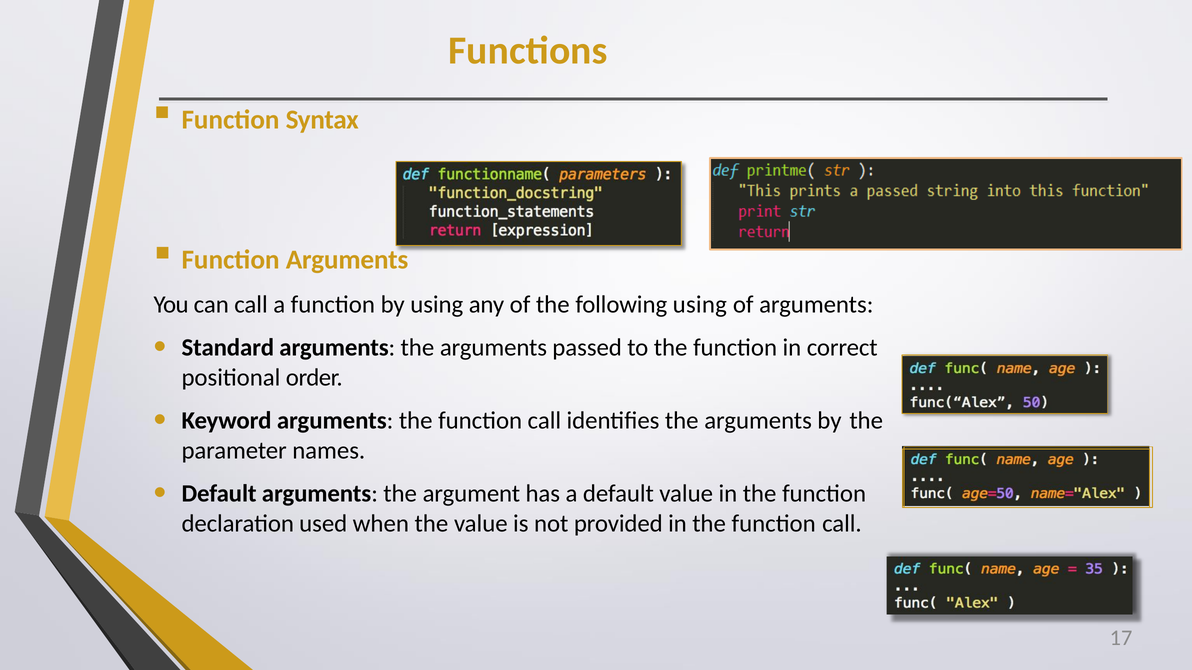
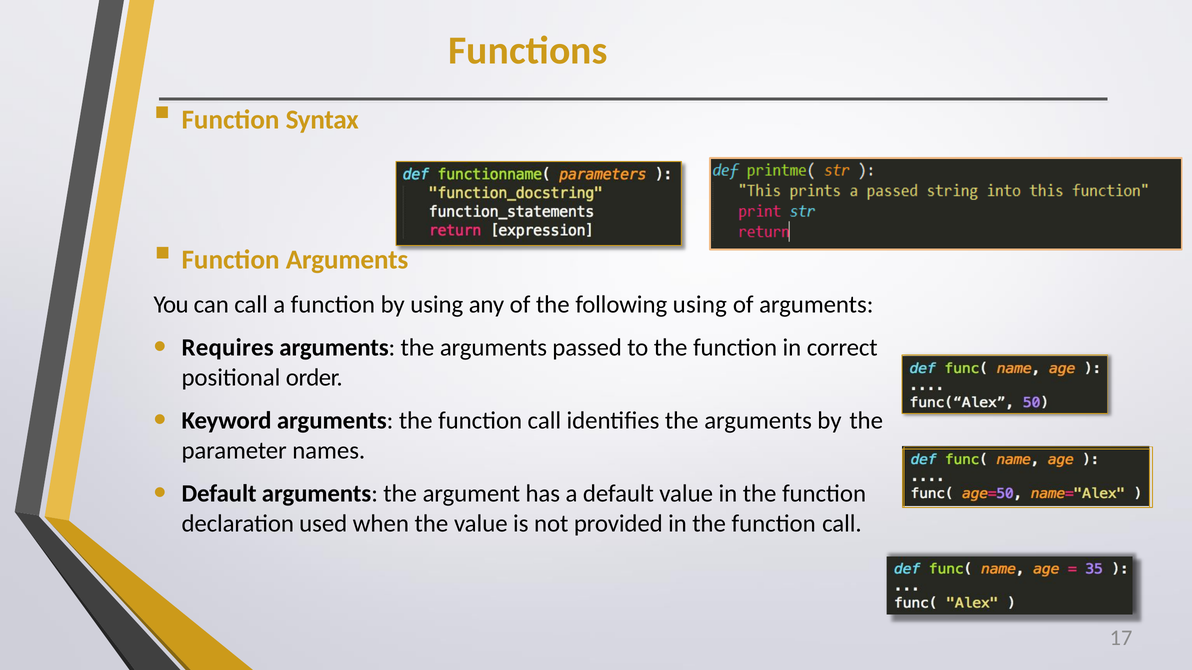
Standard: Standard -> Requires
